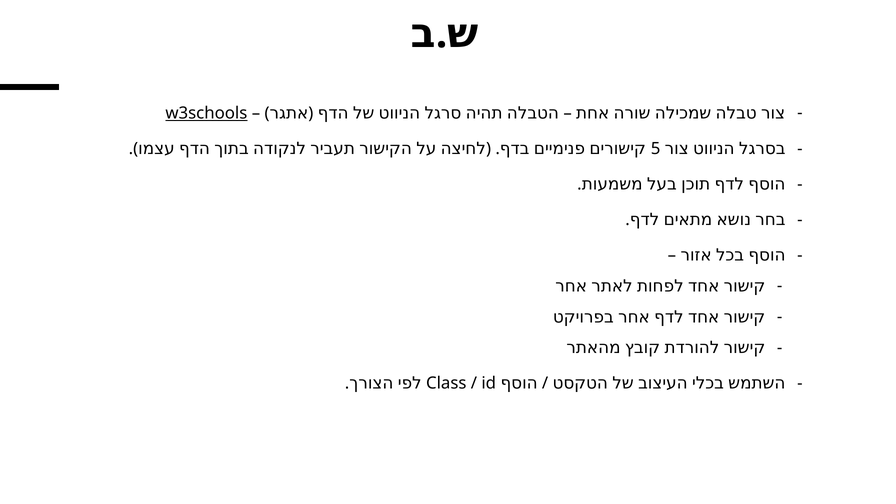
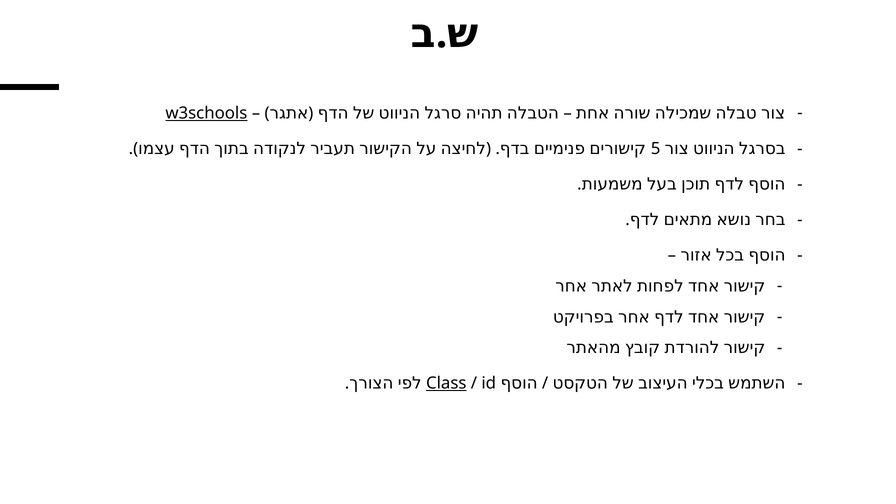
Class underline: none -> present
